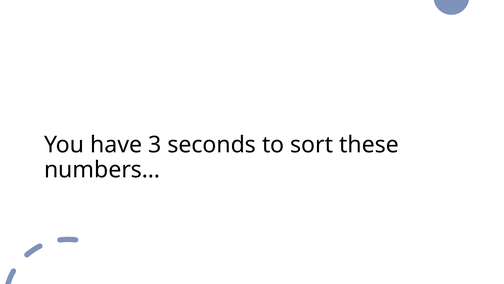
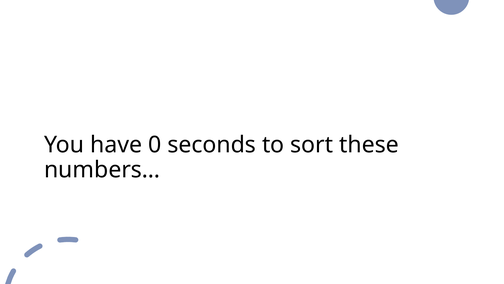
3: 3 -> 0
